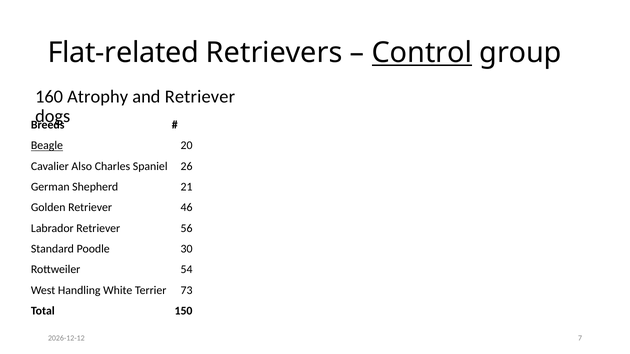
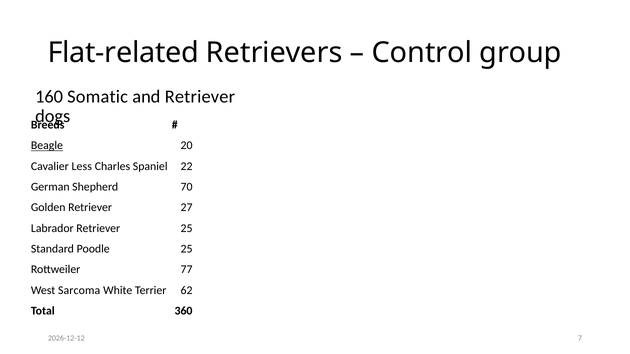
Control underline: present -> none
Atrophy: Atrophy -> Somatic
Also: Also -> Less
26: 26 -> 22
21: 21 -> 70
46: 46 -> 27
Retriever 56: 56 -> 25
Poodle 30: 30 -> 25
54: 54 -> 77
Handling: Handling -> Sarcoma
73: 73 -> 62
150: 150 -> 360
